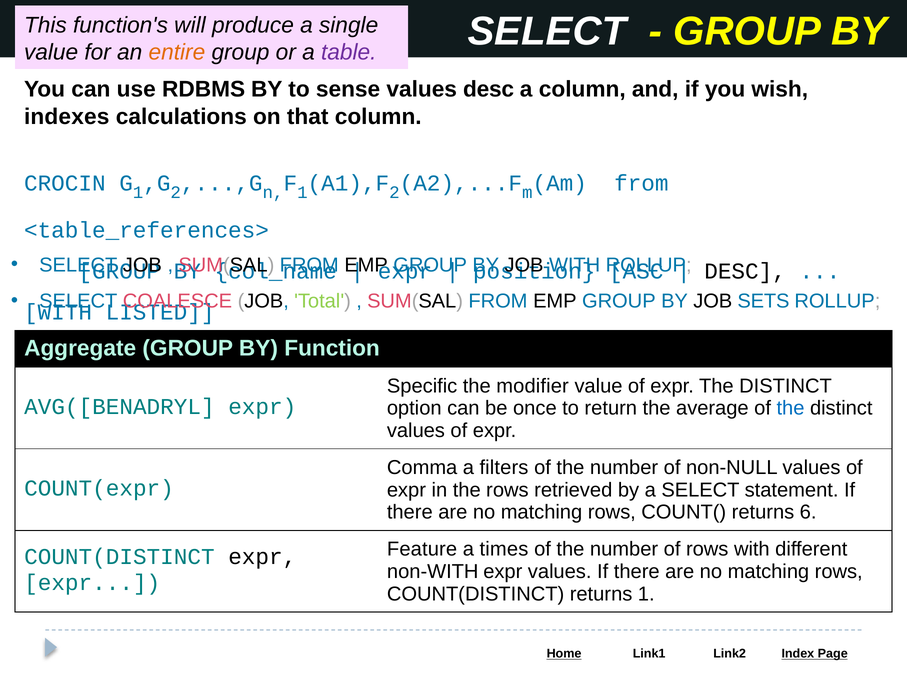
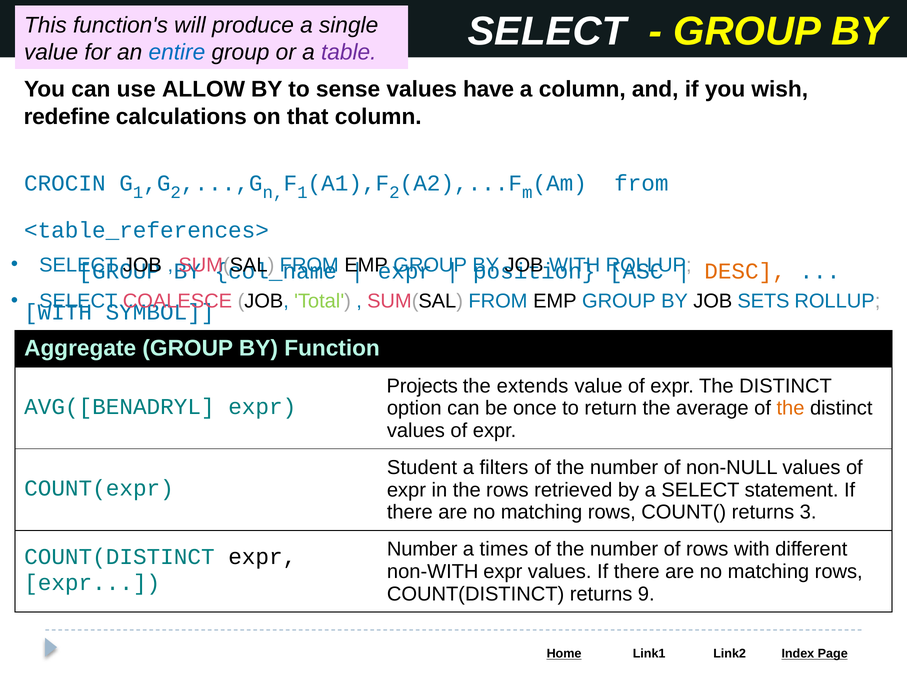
entire colour: orange -> blue
RDBMS: RDBMS -> ALLOW
values desc: desc -> have
indexes: indexes -> redefine
DESC at (745, 271) colour: black -> orange
LISTED: LISTED -> SYMBOL
Specific: Specific -> Projects
modifier: modifier -> extends
the at (791, 408) colour: blue -> orange
Comma: Comma -> Student
6: 6 -> 3
Feature at (422, 549): Feature -> Number
returns 1: 1 -> 9
